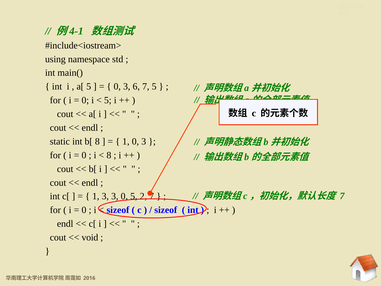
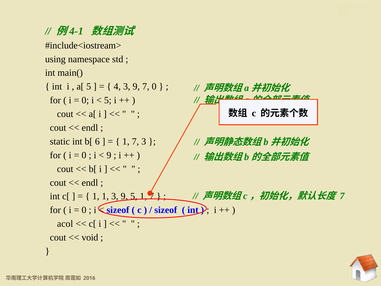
0 at (117, 86): 0 -> 4
6 at (136, 86): 6 -> 9
7 5: 5 -> 0
b[ 8: 8 -> 6
0 at (135, 141): 0 -> 7
8 at (109, 155): 8 -> 9
1 3: 3 -> 1
0 at (124, 196): 0 -> 9
5 2: 2 -> 1
endl at (65, 224): endl -> acol
